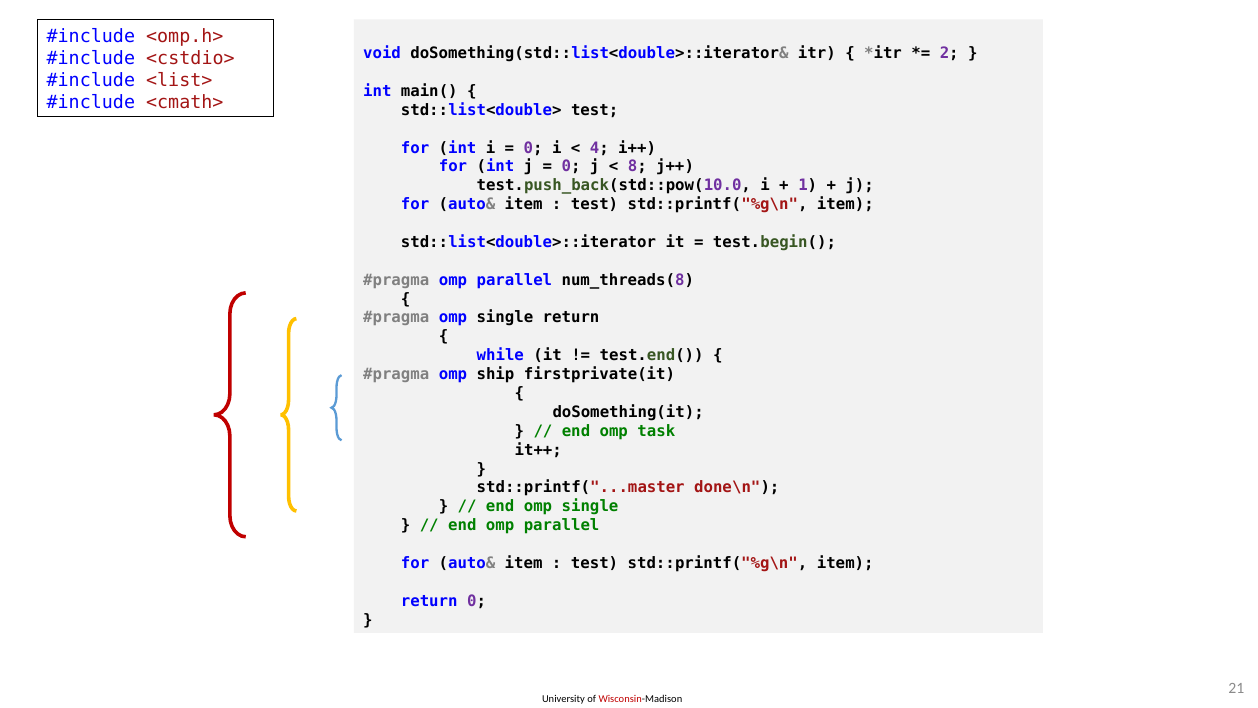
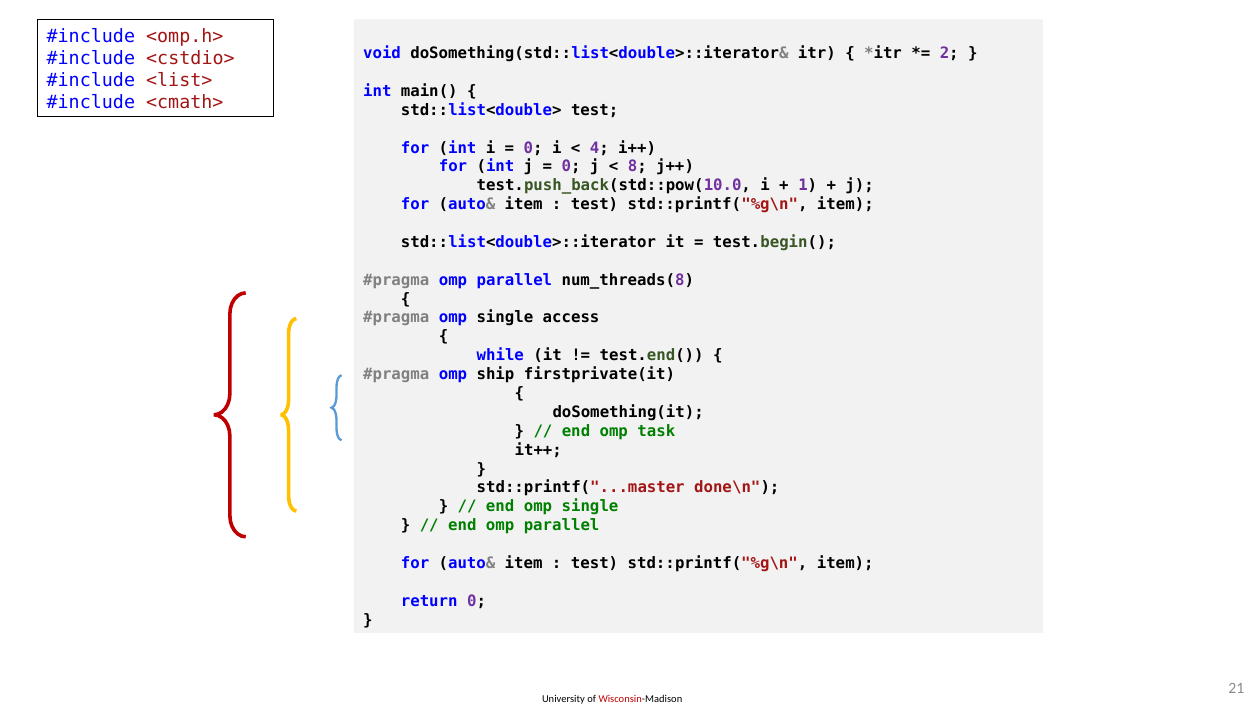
single return: return -> access
